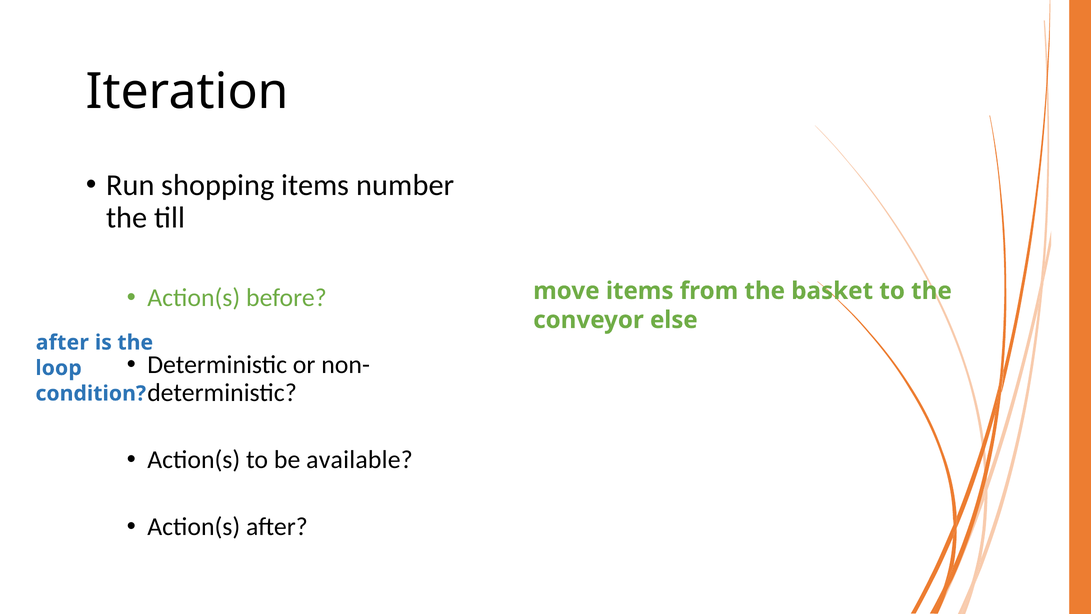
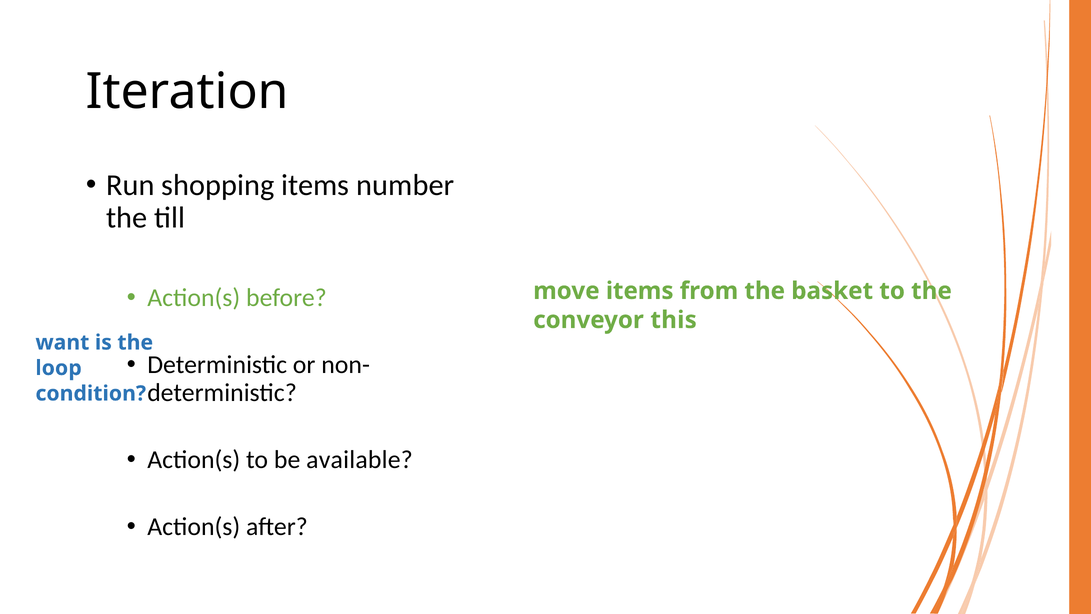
else: else -> this
after at (62, 342): after -> want
